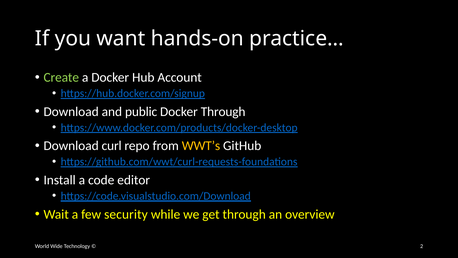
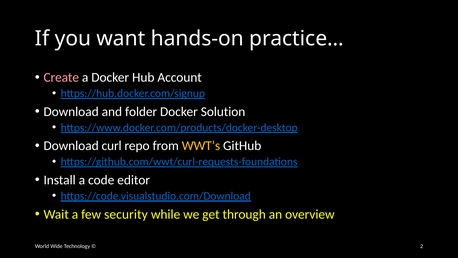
Create colour: light green -> pink
public: public -> folder
Docker Through: Through -> Solution
